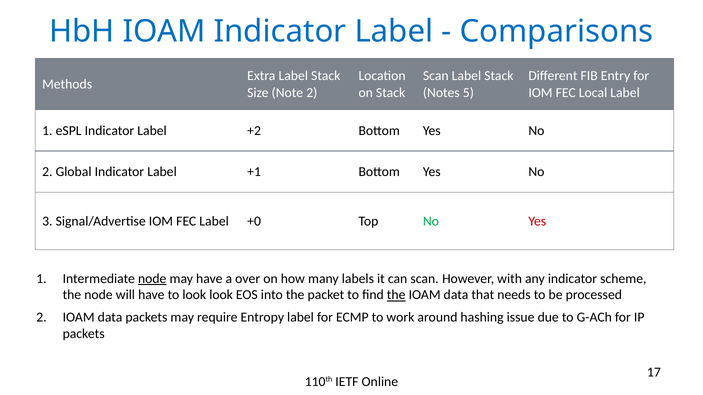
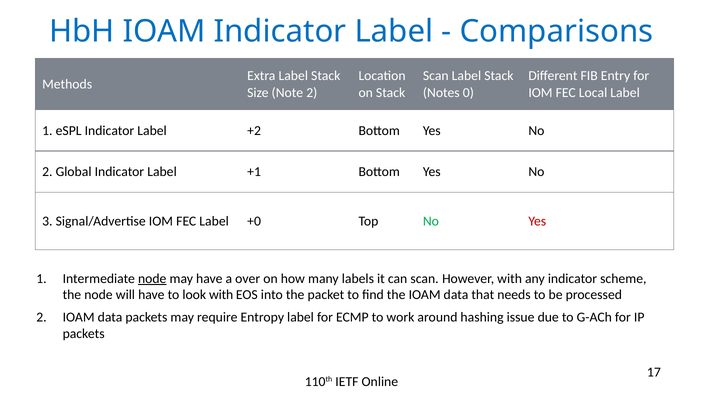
5: 5 -> 0
look look: look -> with
the at (396, 295) underline: present -> none
